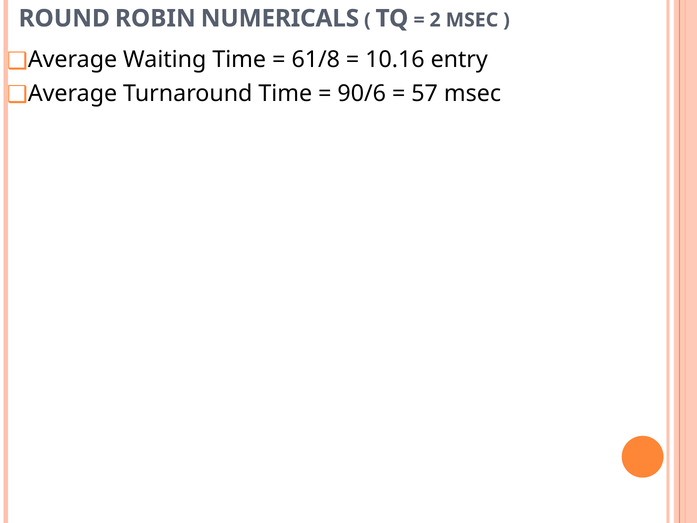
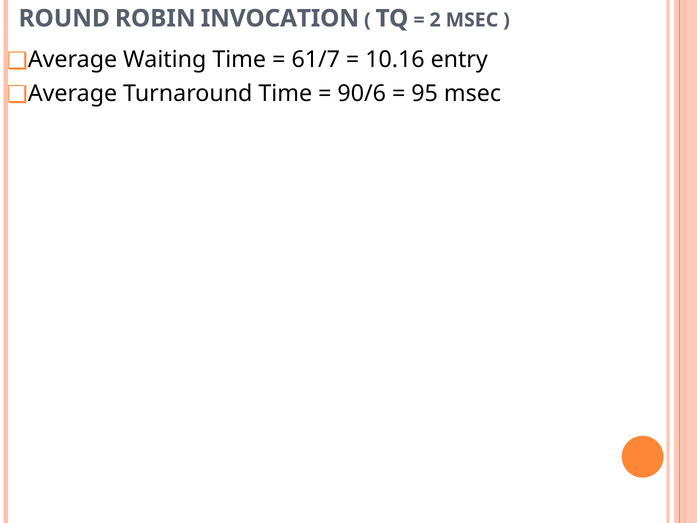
NUMERICALS: NUMERICALS -> INVOCATION
61/8: 61/8 -> 61/7
57: 57 -> 95
